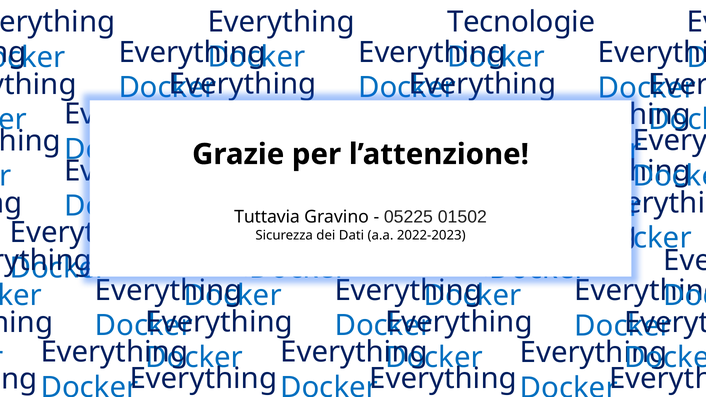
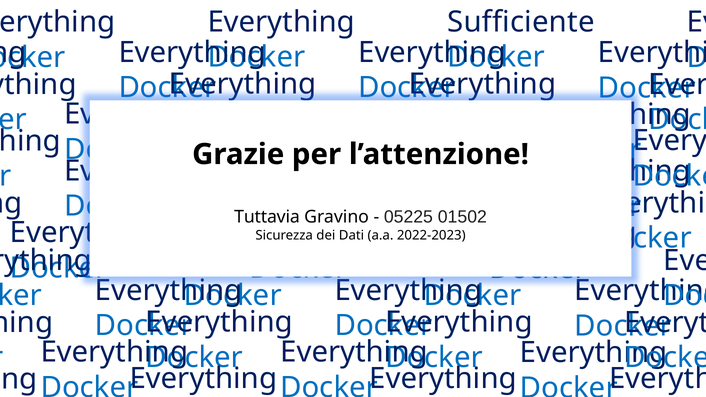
Tecnologie: Tecnologie -> Sufficiente
